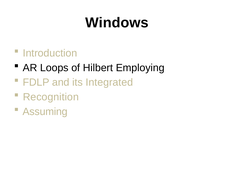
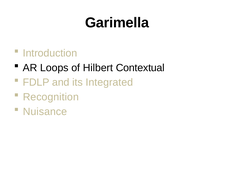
Windows: Windows -> Garimella
Employing: Employing -> Contextual
Assuming: Assuming -> Nuisance
